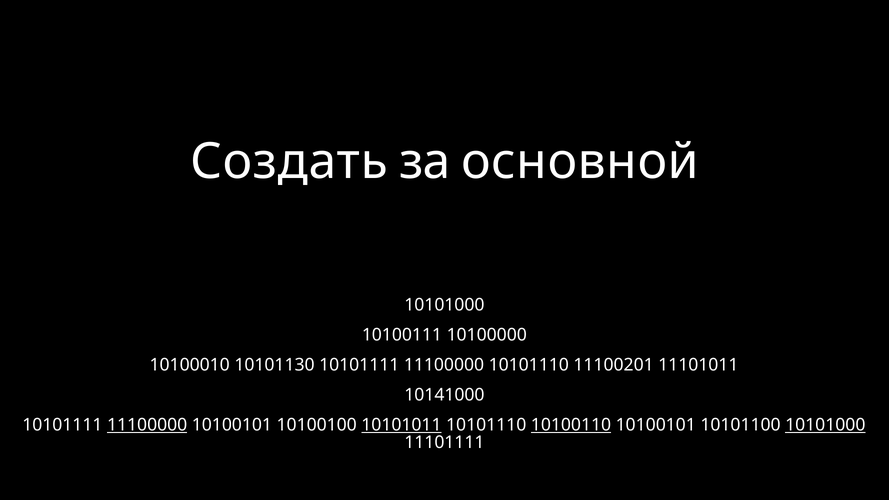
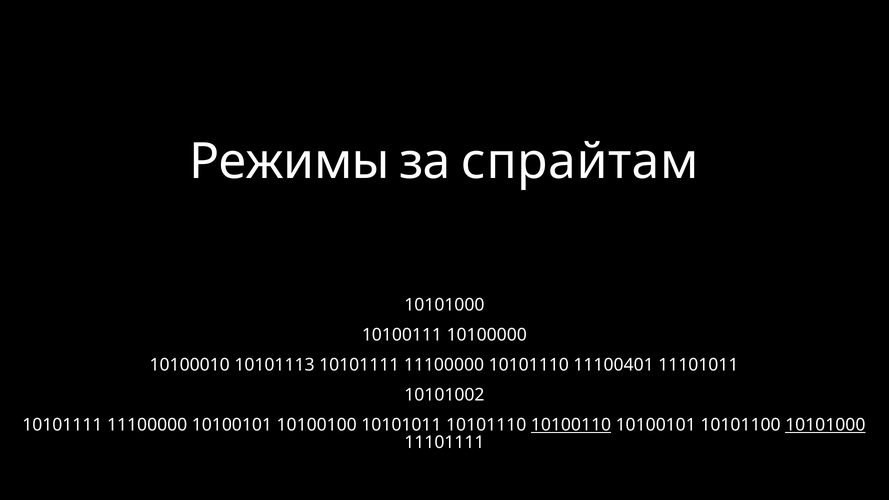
Создать: Создать -> Режимы
основной: основной -> спрайтам
10101130: 10101130 -> 10101113
11100201: 11100201 -> 11100401
10141000: 10141000 -> 10101002
11100000 at (147, 425) underline: present -> none
10101011 underline: present -> none
